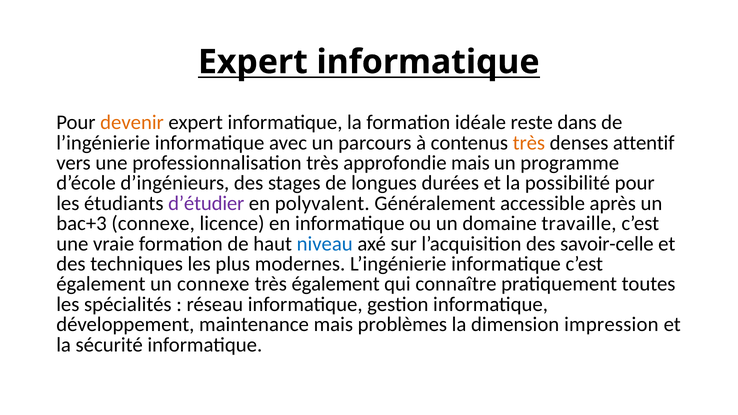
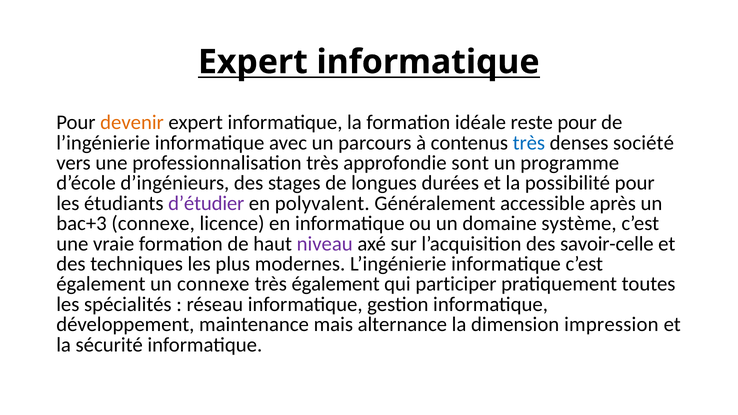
reste dans: dans -> pour
très at (529, 143) colour: orange -> blue
attentif: attentif -> société
approfondie mais: mais -> sont
travaille: travaille -> système
niveau colour: blue -> purple
connaître: connaître -> participer
problèmes: problèmes -> alternance
